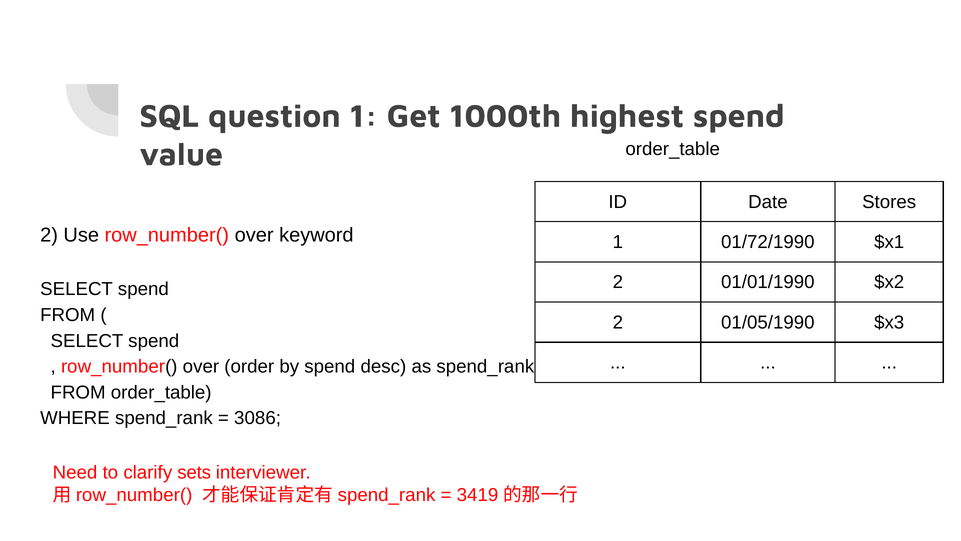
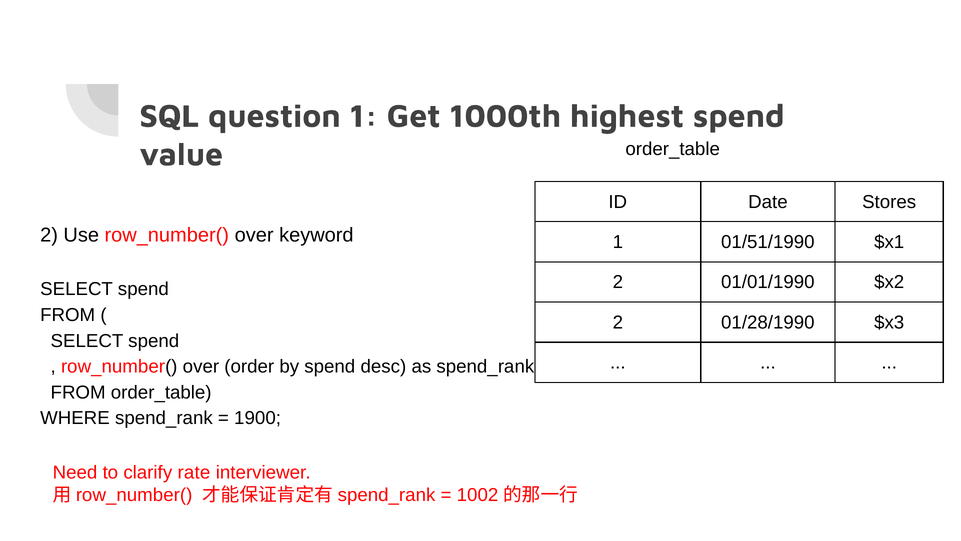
01/72/1990: 01/72/1990 -> 01/51/1990
01/05/1990: 01/05/1990 -> 01/28/1990
3086: 3086 -> 1900
sets: sets -> rate
3419: 3419 -> 1002
